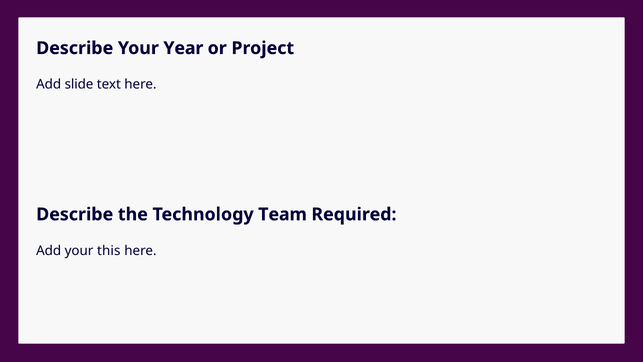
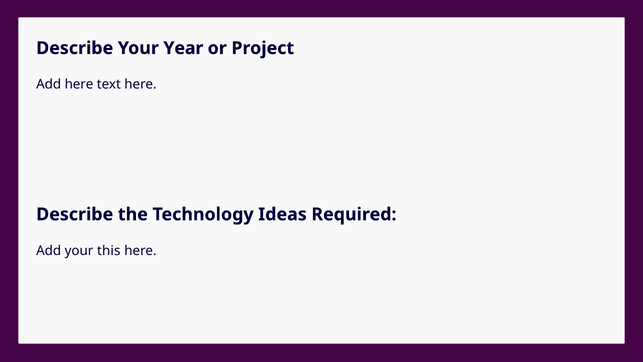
Add slide: slide -> here
Team: Team -> Ideas
